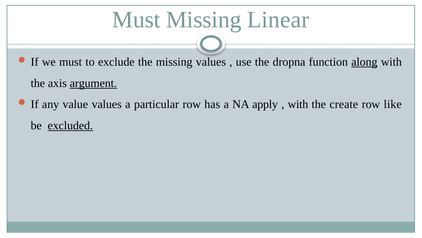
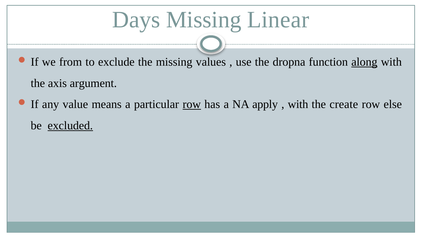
Must at (136, 20): Must -> Days
we must: must -> from
argument underline: present -> none
value values: values -> means
row at (192, 104) underline: none -> present
like: like -> else
